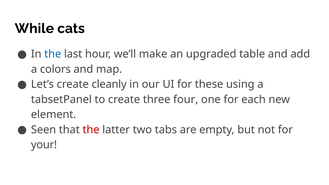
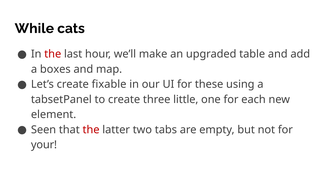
the at (53, 54) colour: blue -> red
colors: colors -> boxes
cleanly: cleanly -> fixable
four: four -> little
